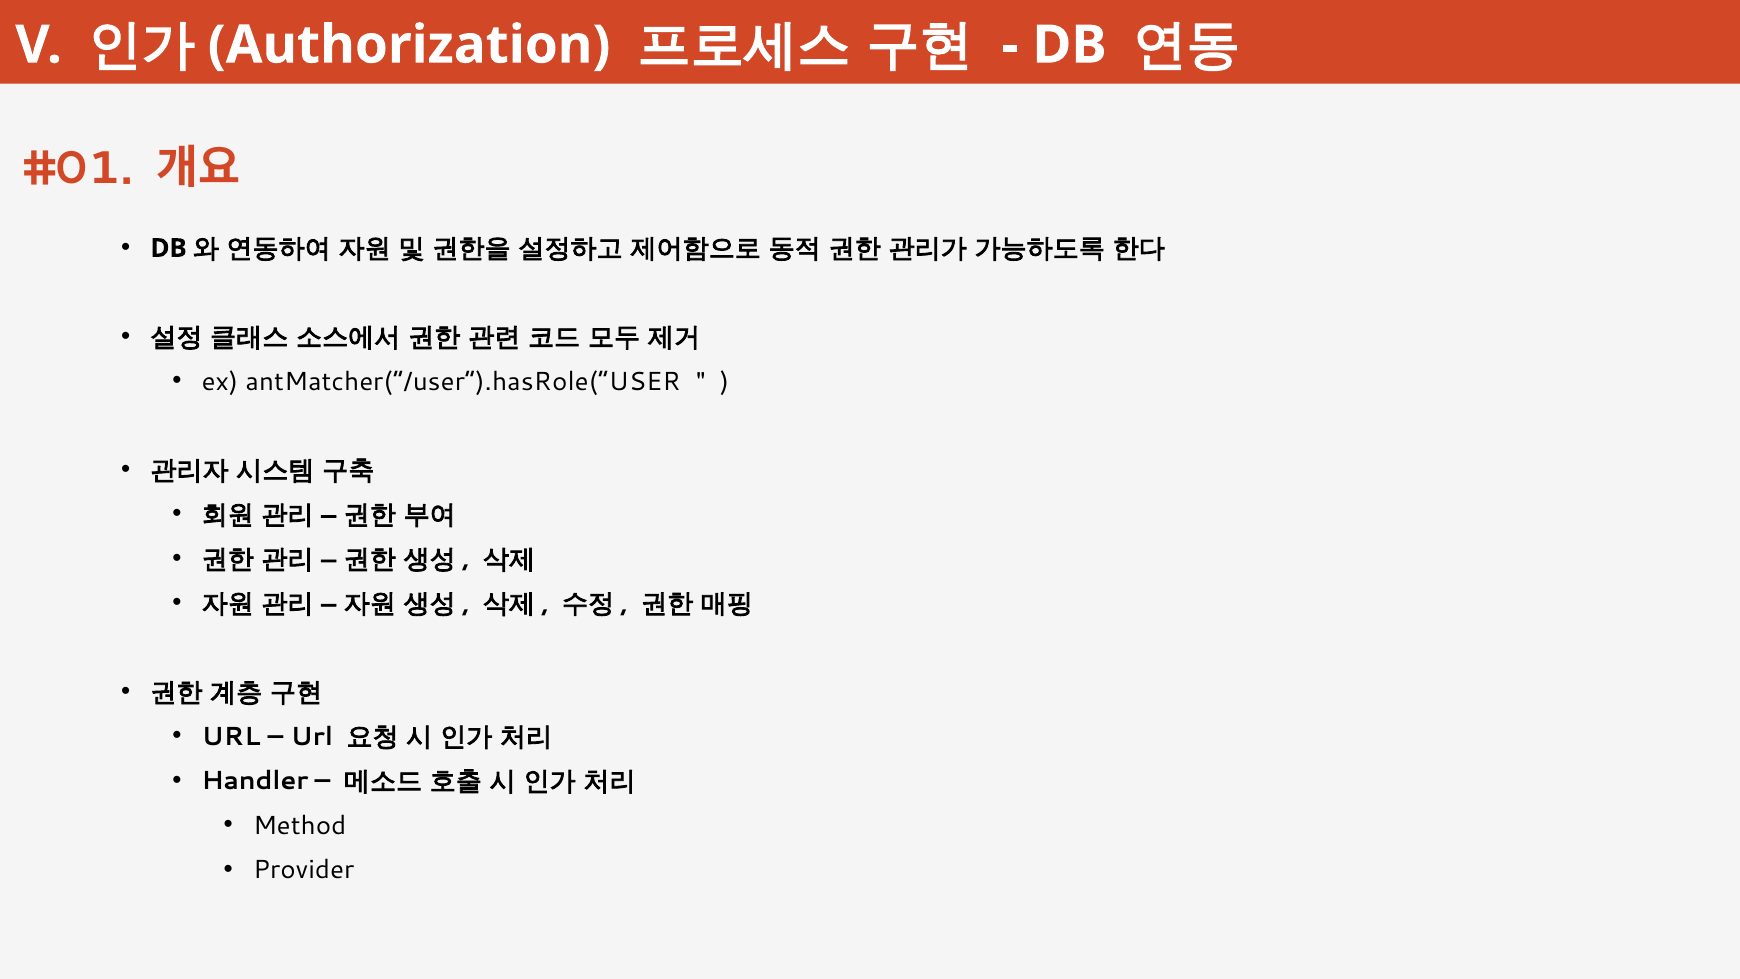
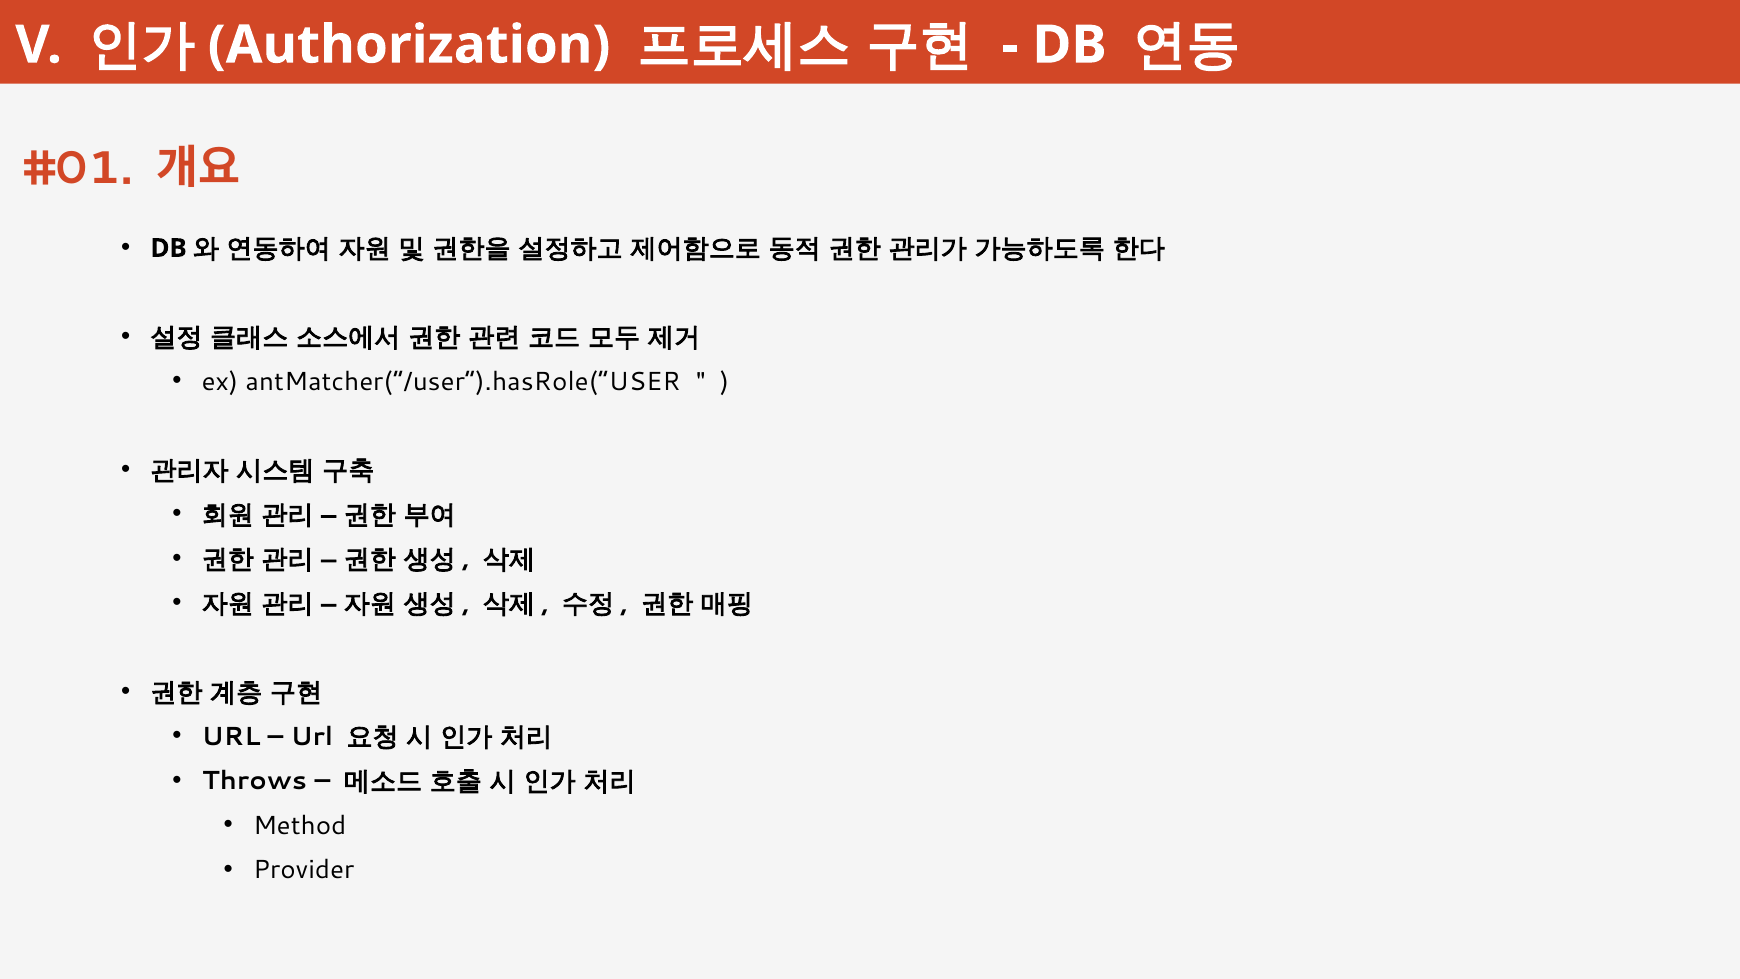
Handler: Handler -> Throws
